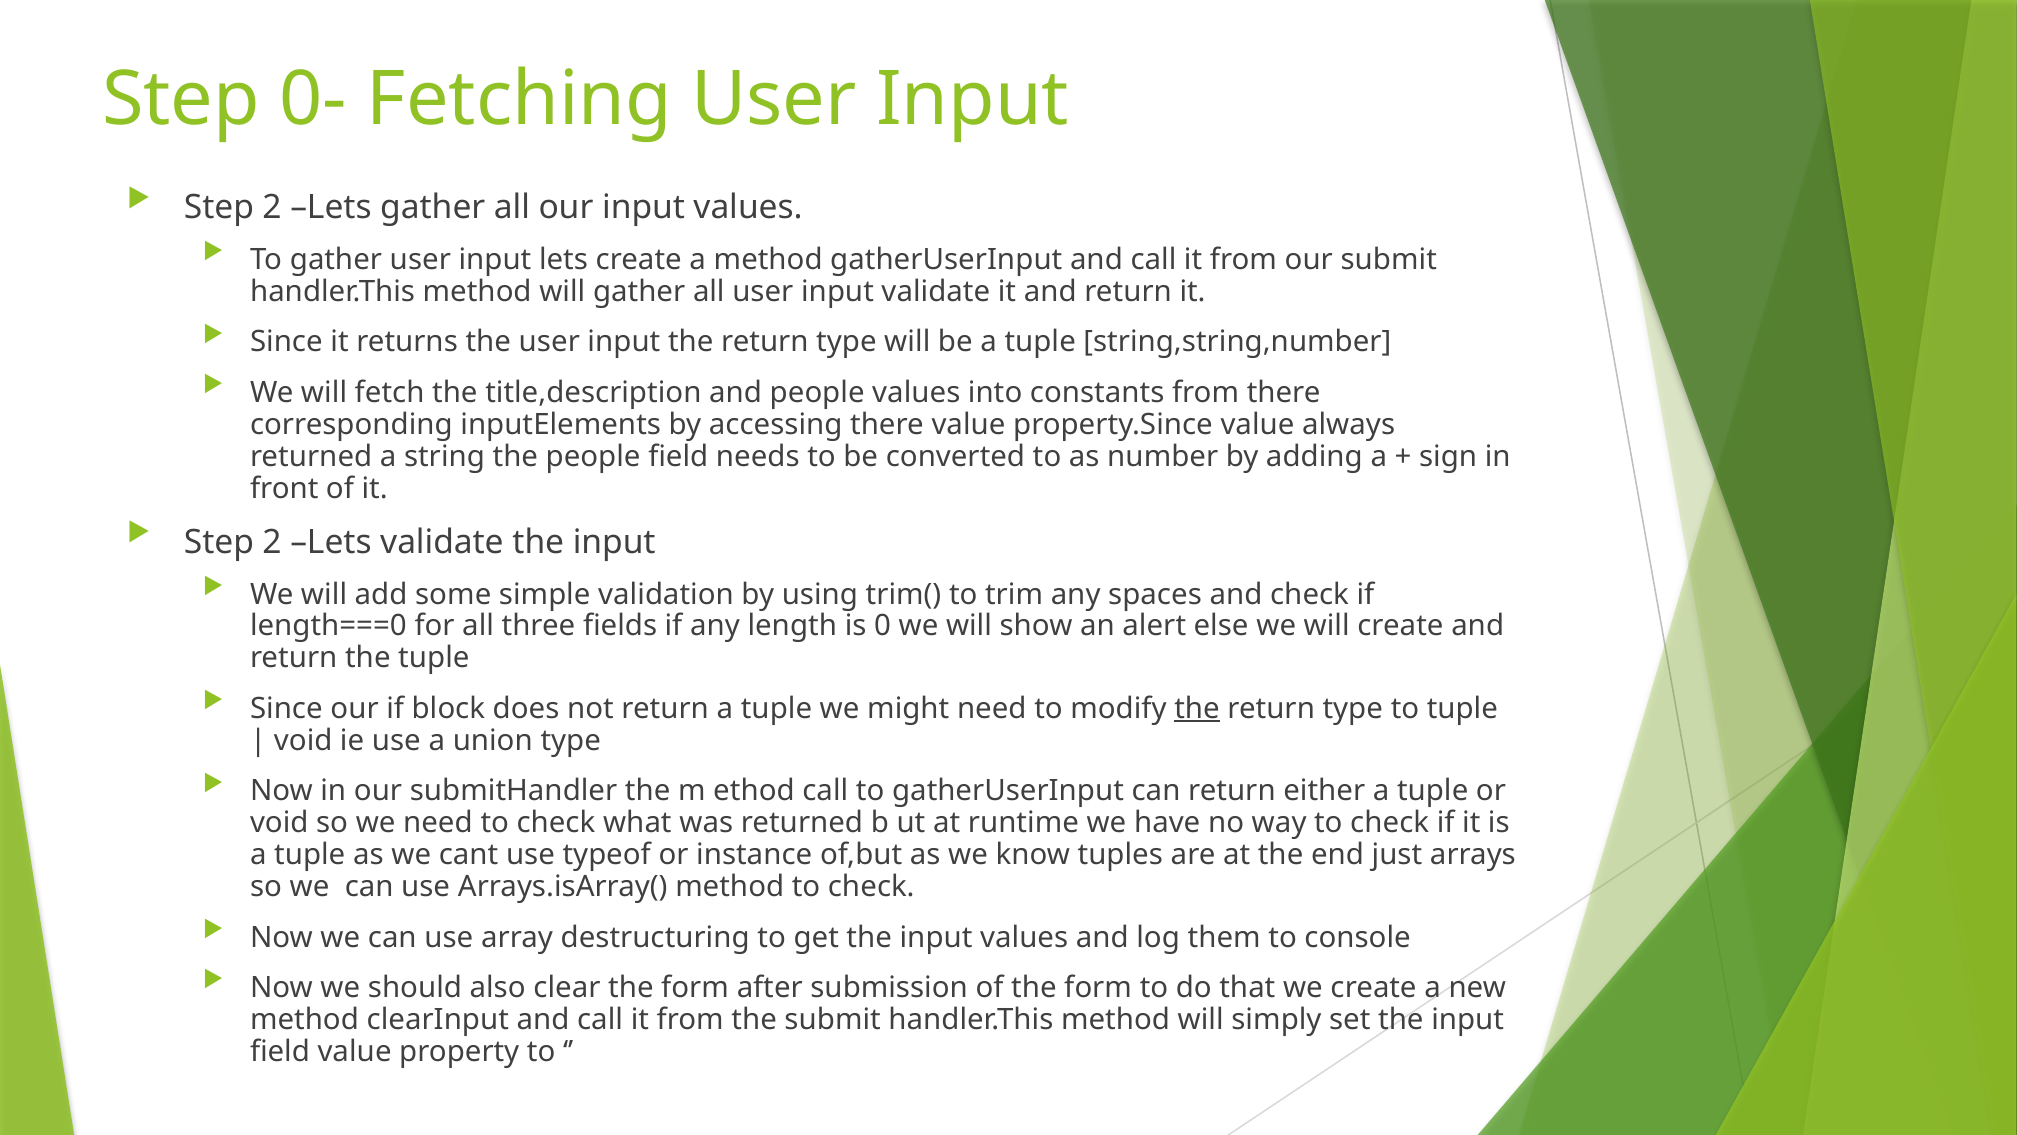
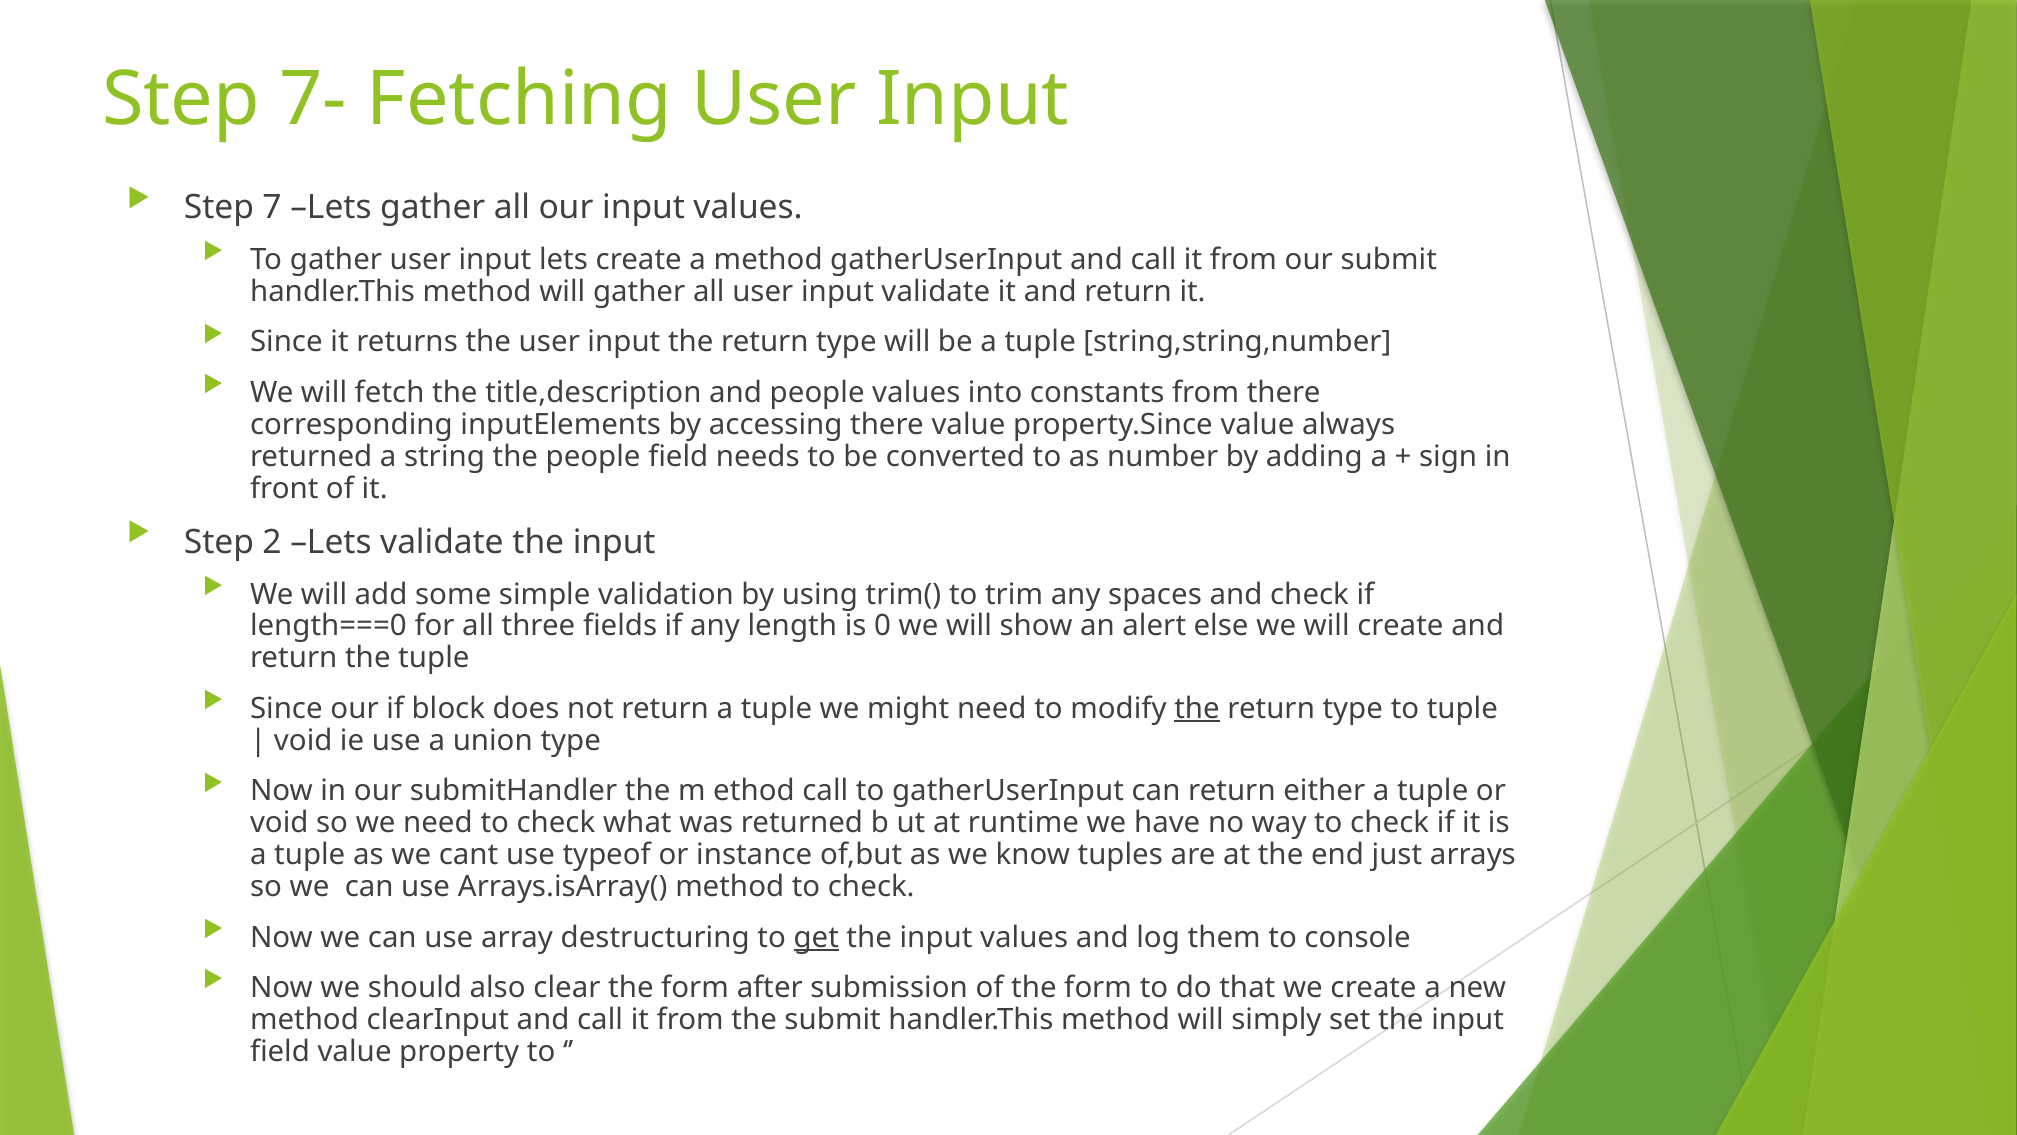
0-: 0- -> 7-
2 at (272, 207): 2 -> 7
get underline: none -> present
